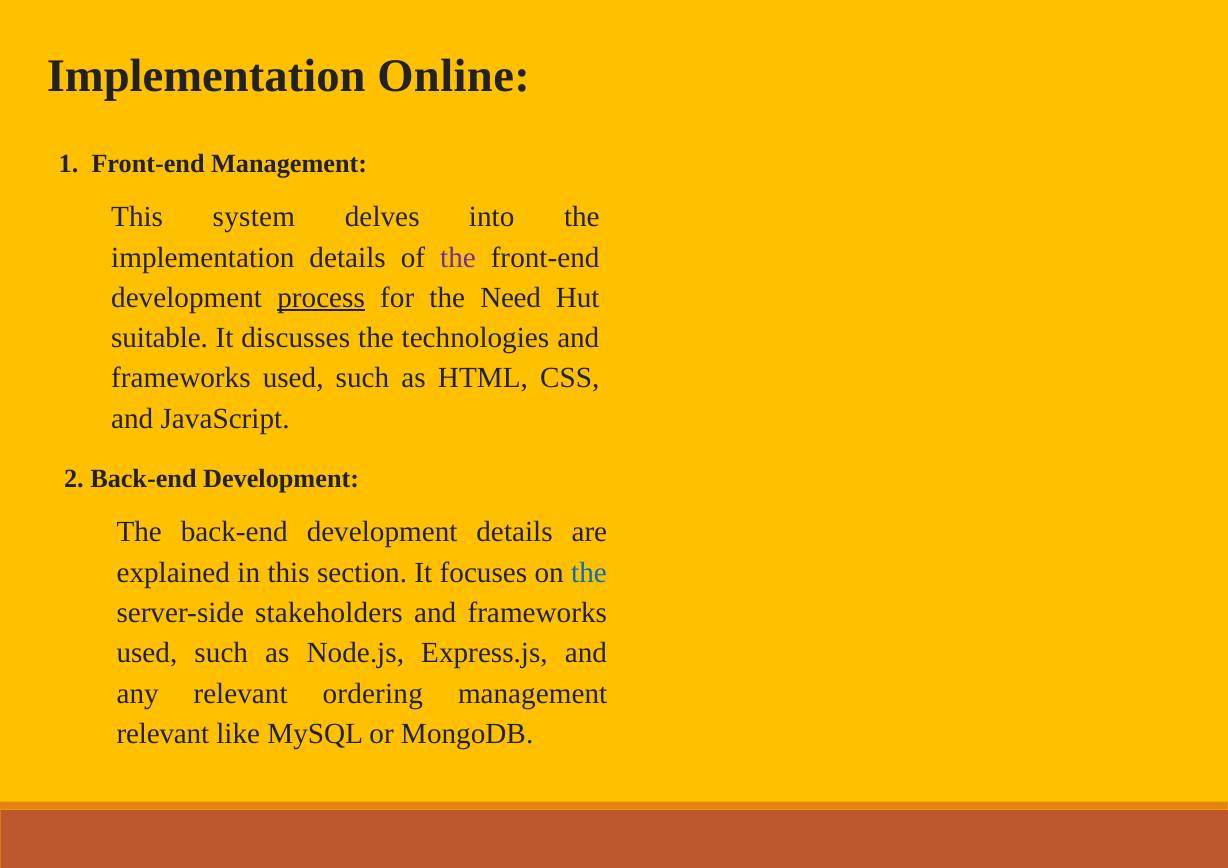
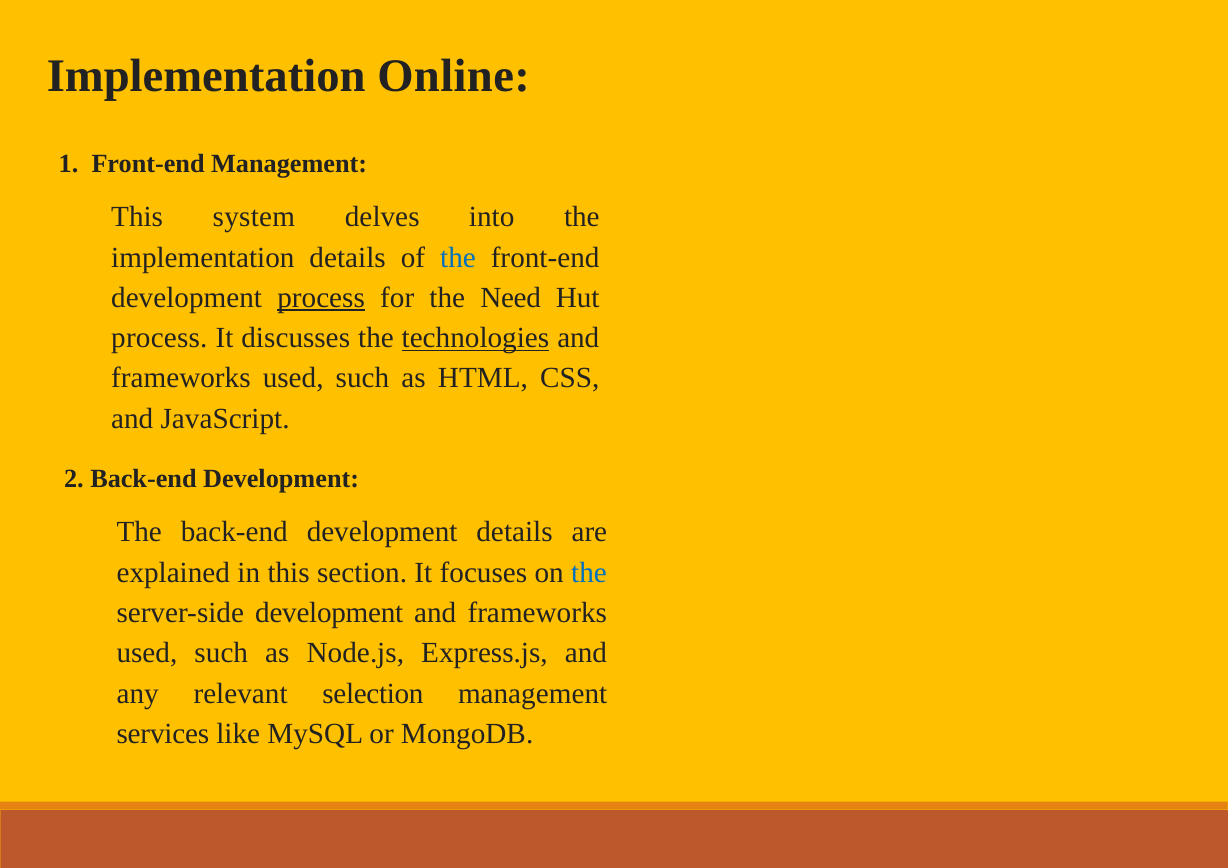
the at (458, 257) colour: purple -> blue
suitable at (160, 338): suitable -> process
technologies underline: none -> present
server-side stakeholders: stakeholders -> development
ordering: ordering -> selection
relevant at (163, 733): relevant -> services
